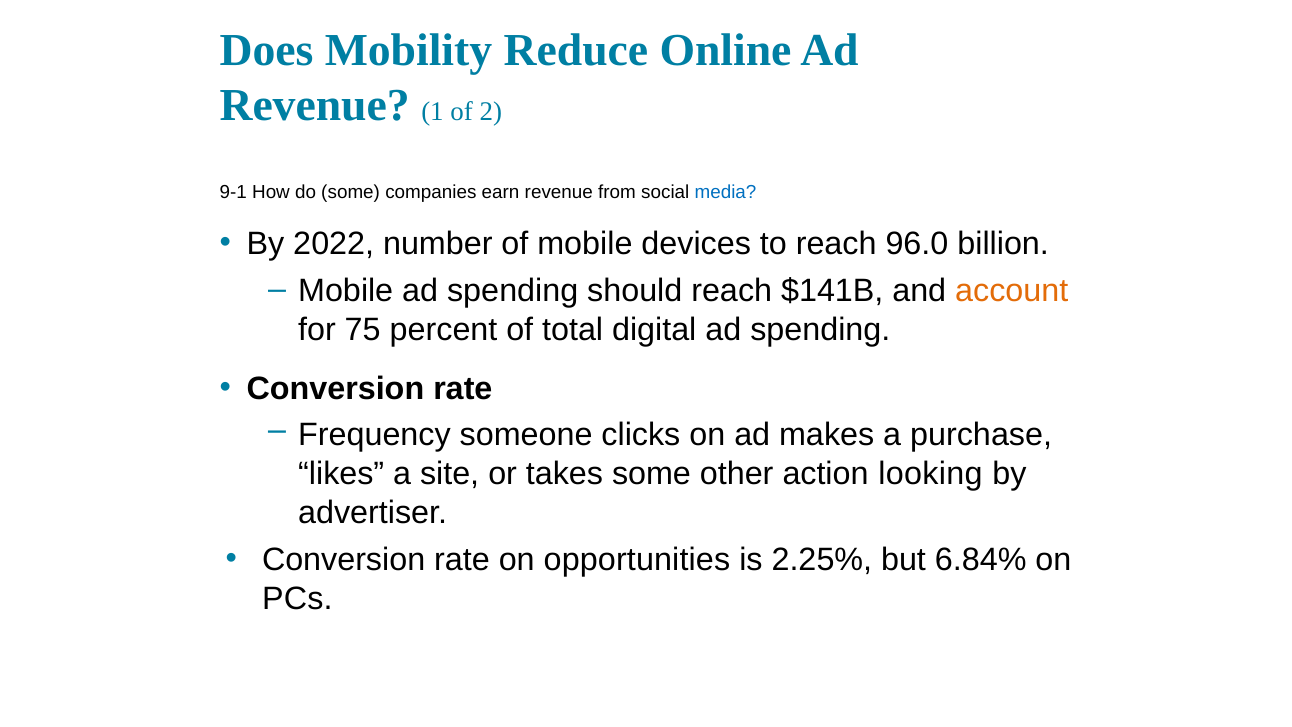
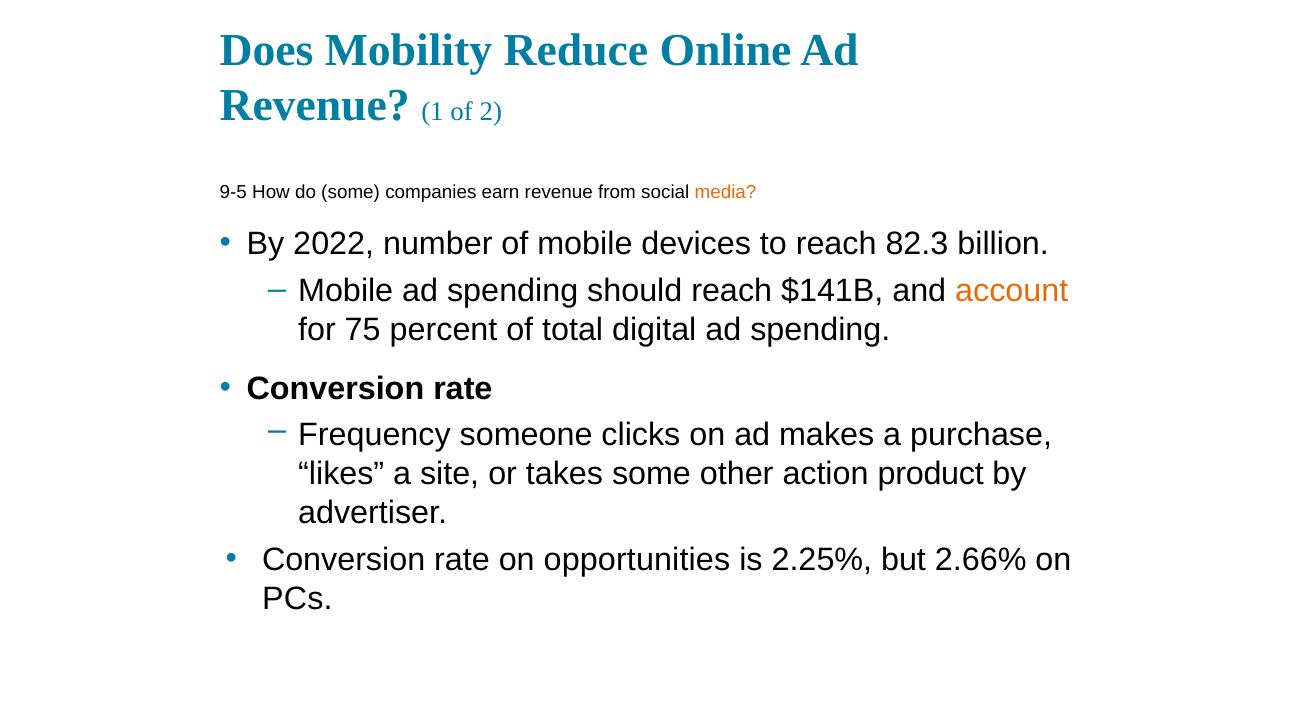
9-1: 9-1 -> 9-5
media colour: blue -> orange
96.0: 96.0 -> 82.3
looking: looking -> product
6.84%: 6.84% -> 2.66%
